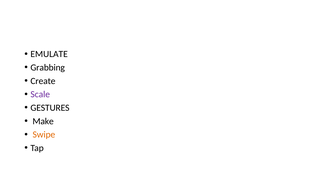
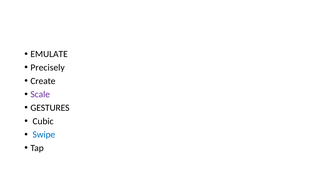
Grabbing: Grabbing -> Precisely
Make: Make -> Cubic
Swipe colour: orange -> blue
